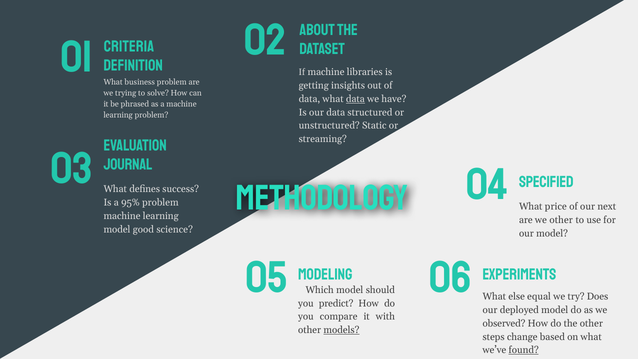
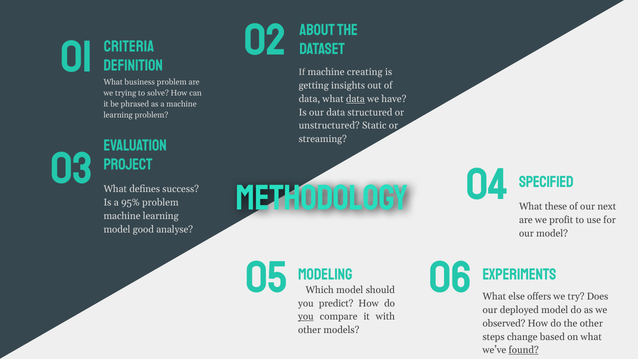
libraries: libraries -> creating
JOURNAL: JOURNAL -> PROJECT
price: price -> these
we other: other -> profit
science: science -> analyse
equal: equal -> offers
you at (306, 317) underline: none -> present
models underline: present -> none
